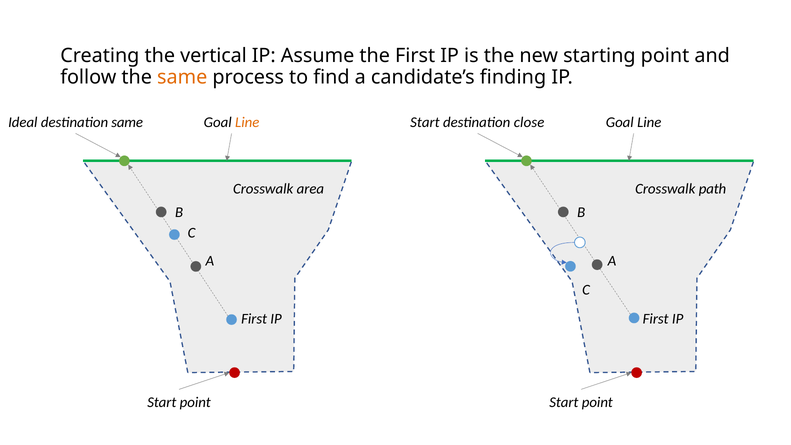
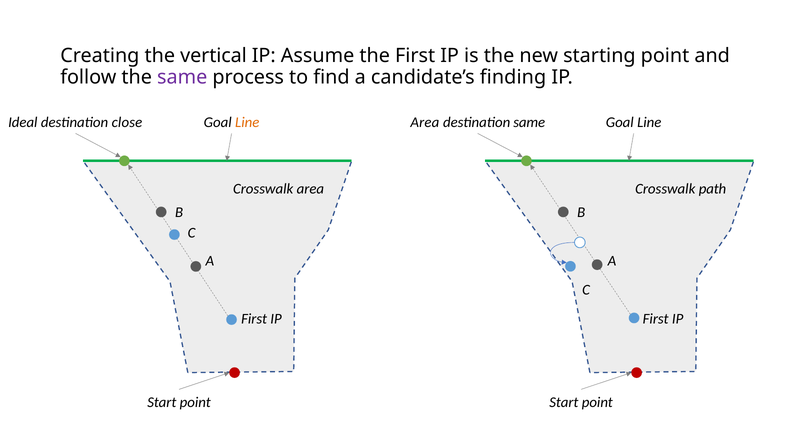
same at (182, 77) colour: orange -> purple
destination same: same -> close
Start at (425, 123): Start -> Area
destination close: close -> same
